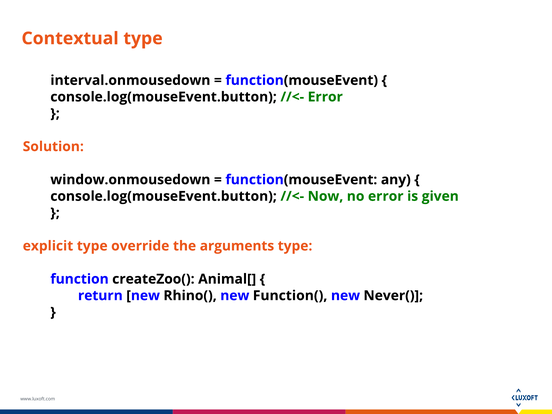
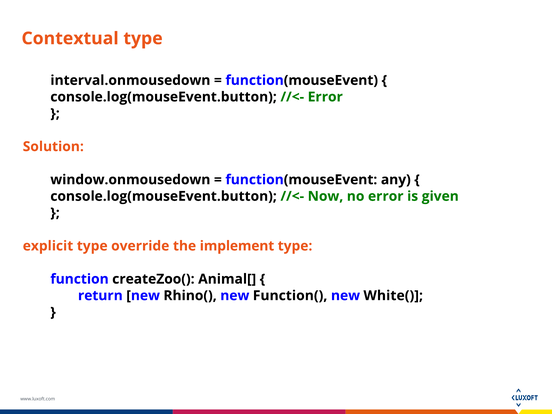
arguments: arguments -> implement
Never(: Never( -> White(
